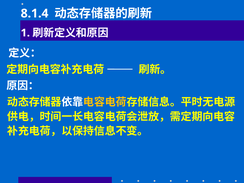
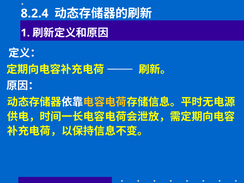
8.1.4: 8.1.4 -> 8.2.4
